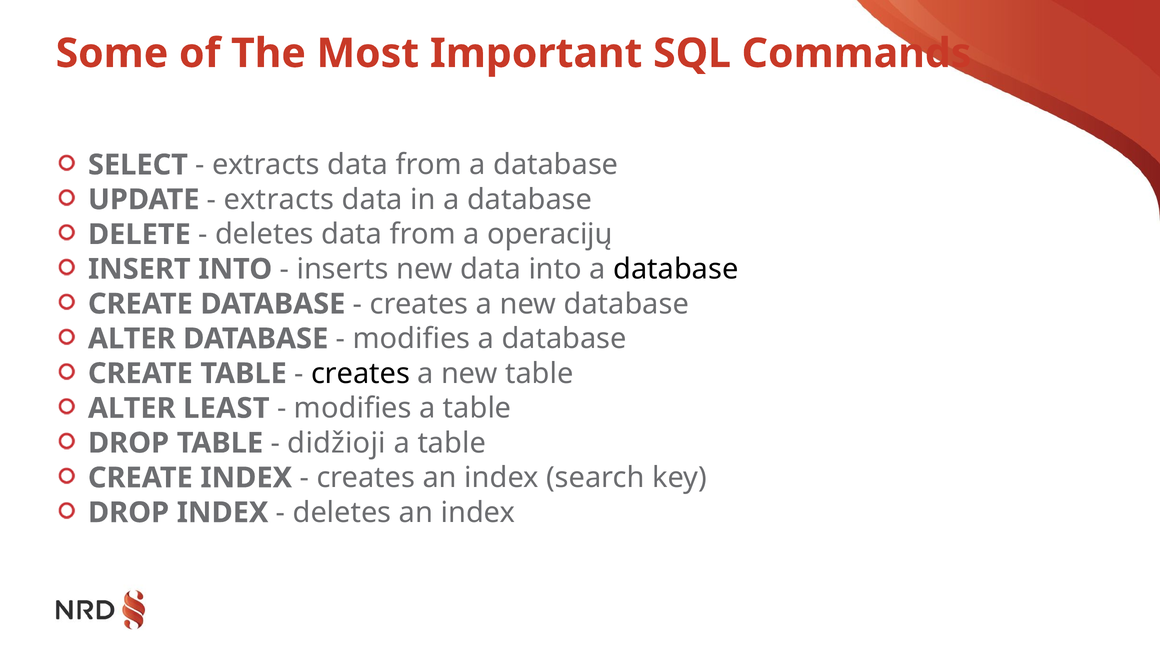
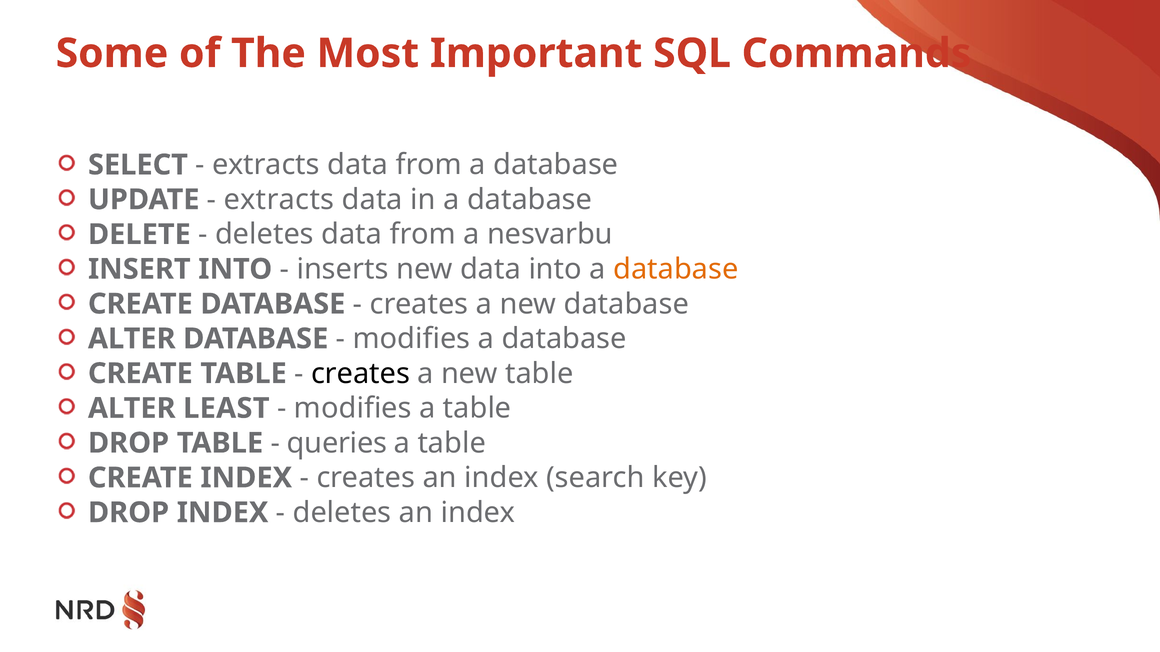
operacijų: operacijų -> nesvarbu
database at (676, 269) colour: black -> orange
didžioji: didžioji -> queries
